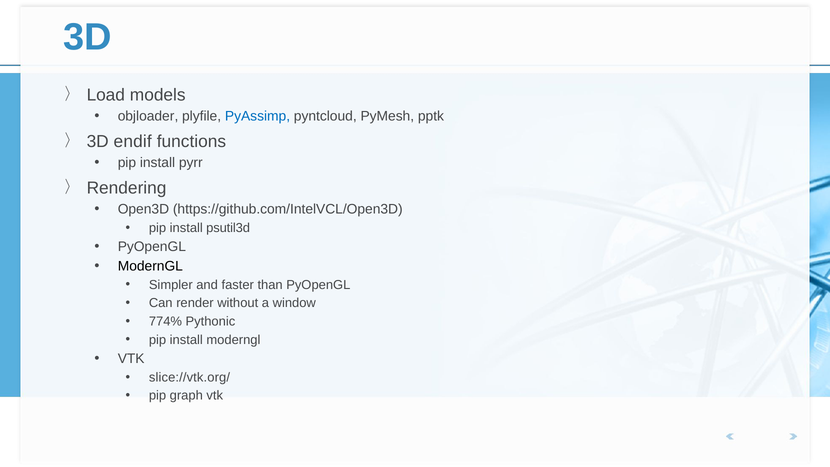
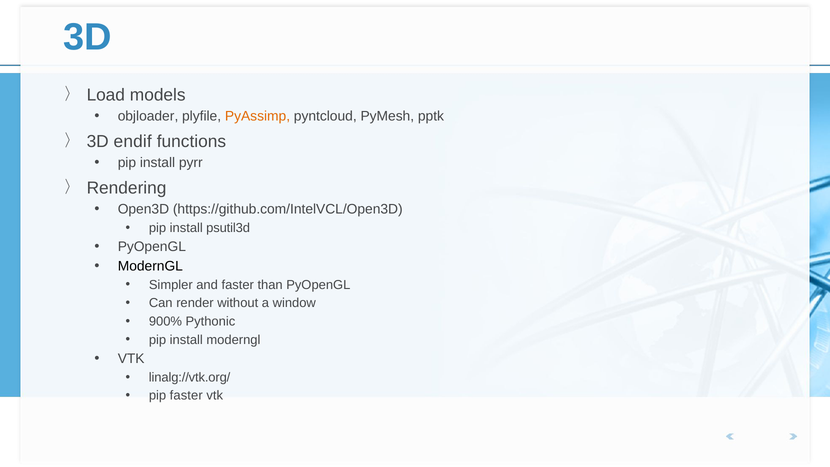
PyAssimp colour: blue -> orange
774%: 774% -> 900%
slice://vtk.org/: slice://vtk.org/ -> linalg://vtk.org/
pip graph: graph -> faster
